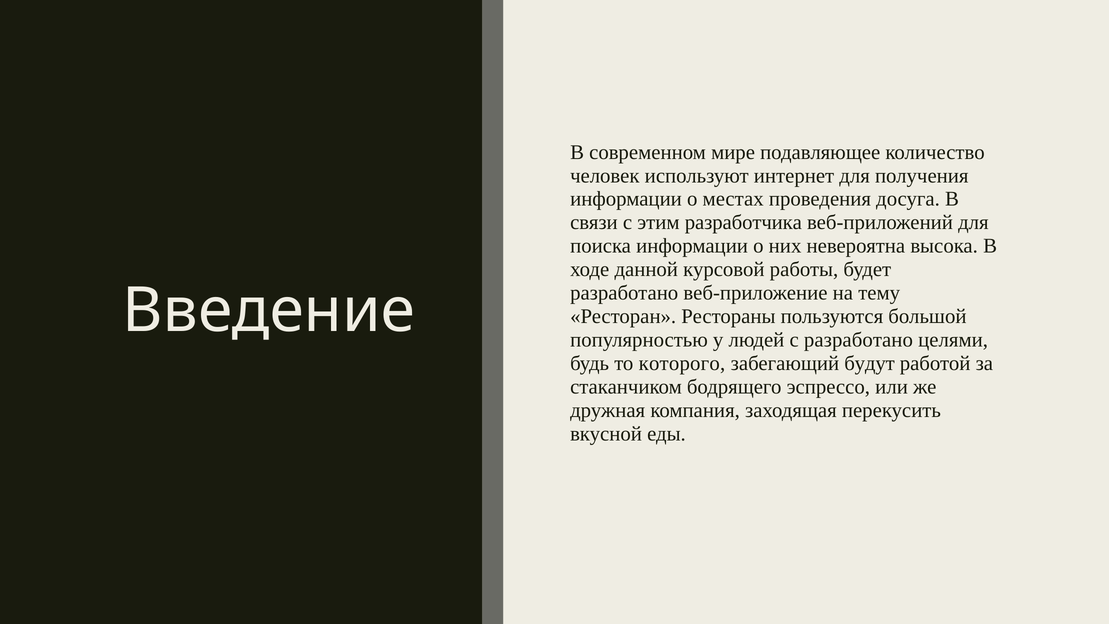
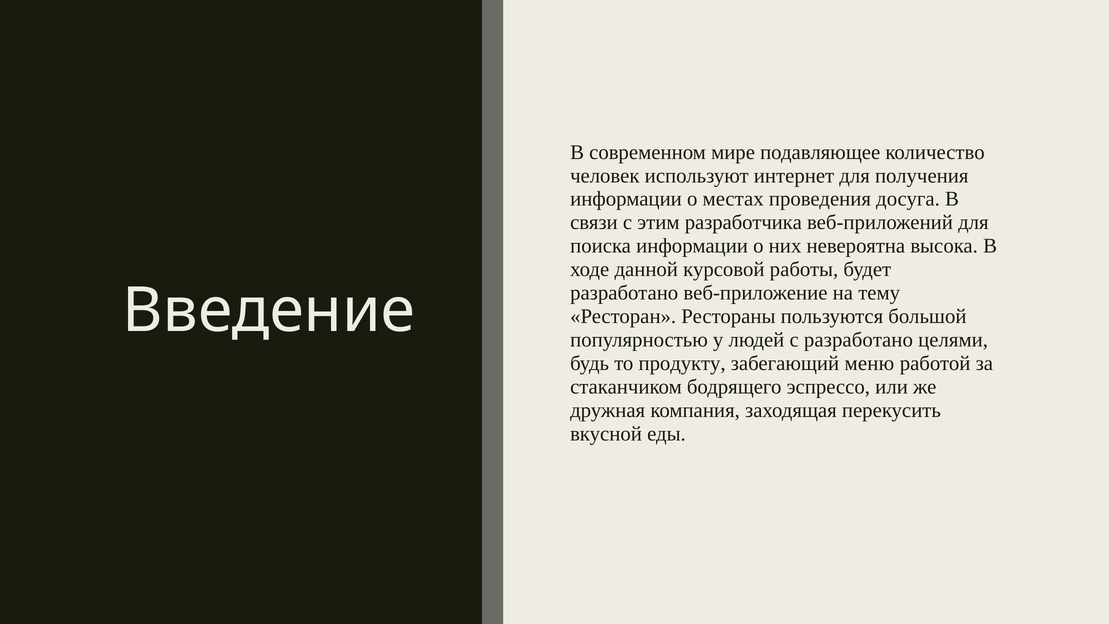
которого: которого -> продукту
будут: будут -> меню
